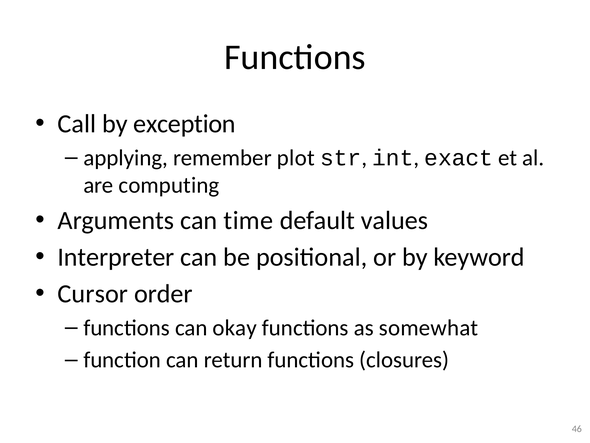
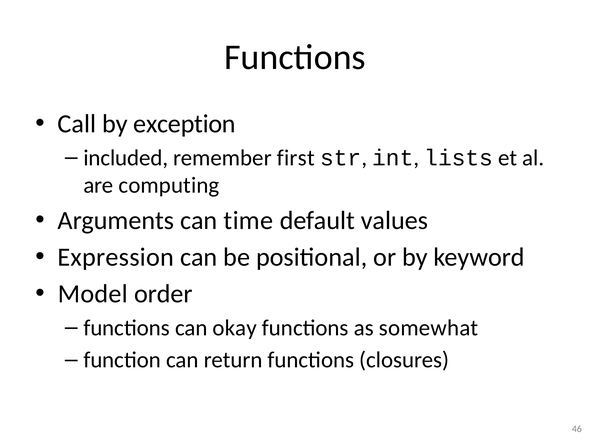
applying: applying -> included
plot: plot -> first
exact: exact -> lists
Interpreter: Interpreter -> Expression
Cursor: Cursor -> Model
